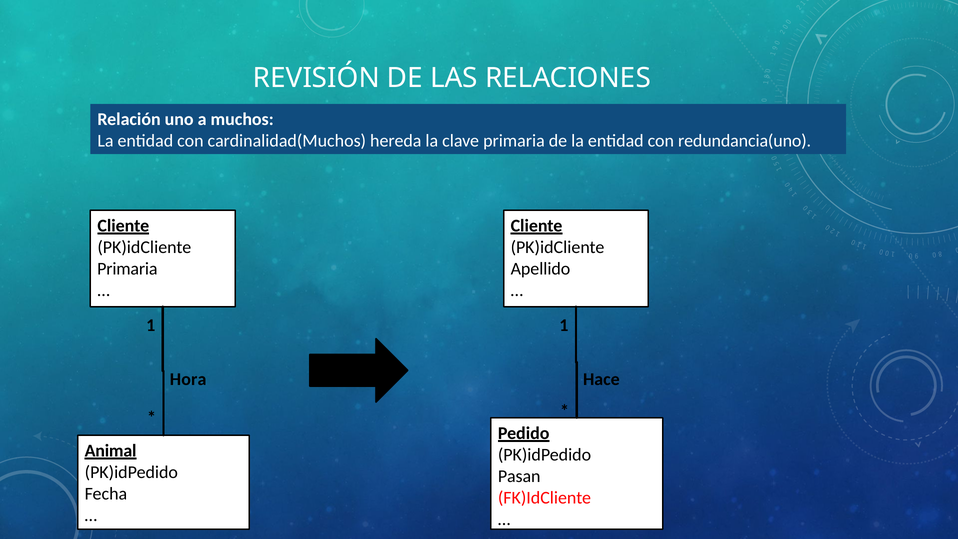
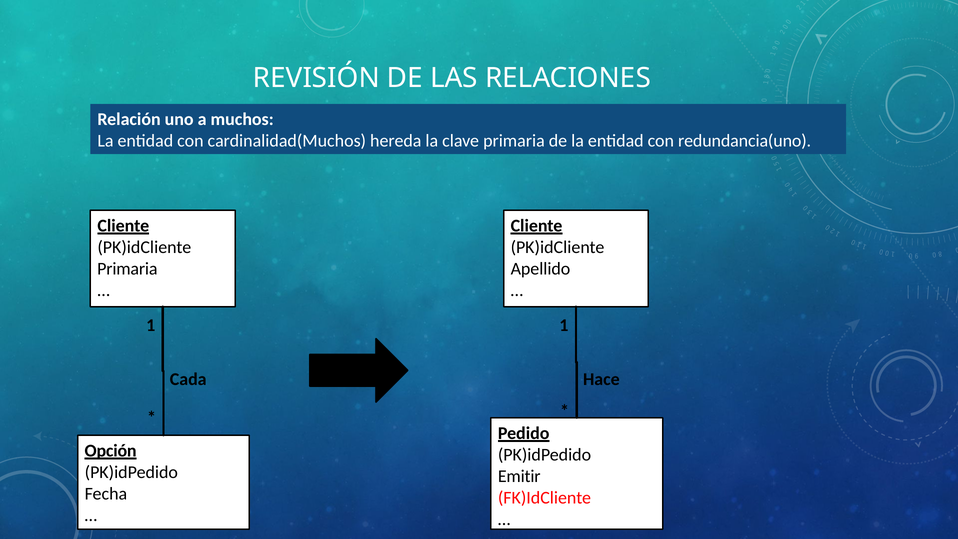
Hora: Hora -> Cada
Animal: Animal -> Opción
Pasan: Pasan -> Emitir
